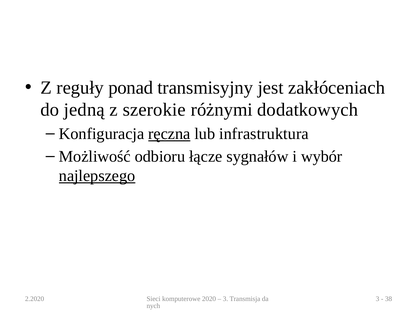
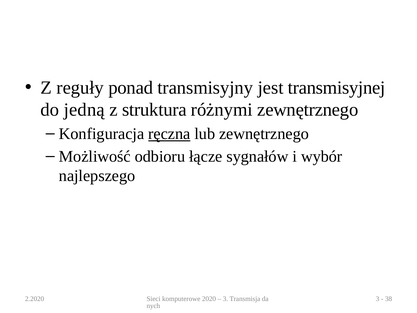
zakłóceniach: zakłóceniach -> transmisyjnej
szerokie: szerokie -> struktura
różnymi dodatkowych: dodatkowych -> zewnętrznego
lub infrastruktura: infrastruktura -> zewnętrznego
najlepszego underline: present -> none
